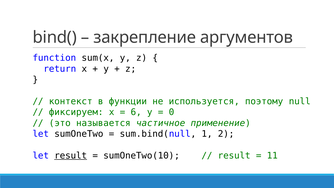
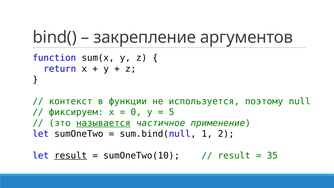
6: 6 -> 0
0: 0 -> 5
называется underline: none -> present
11: 11 -> 35
